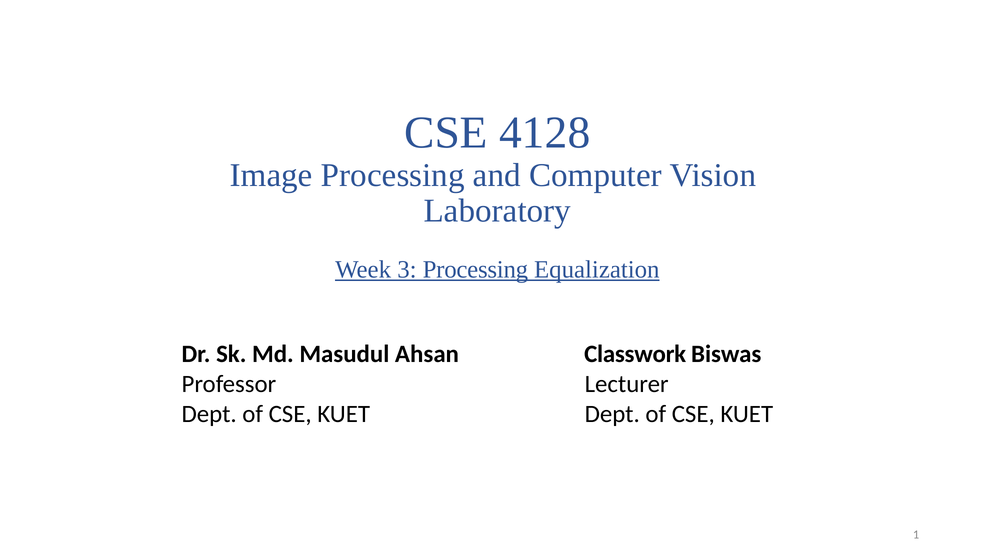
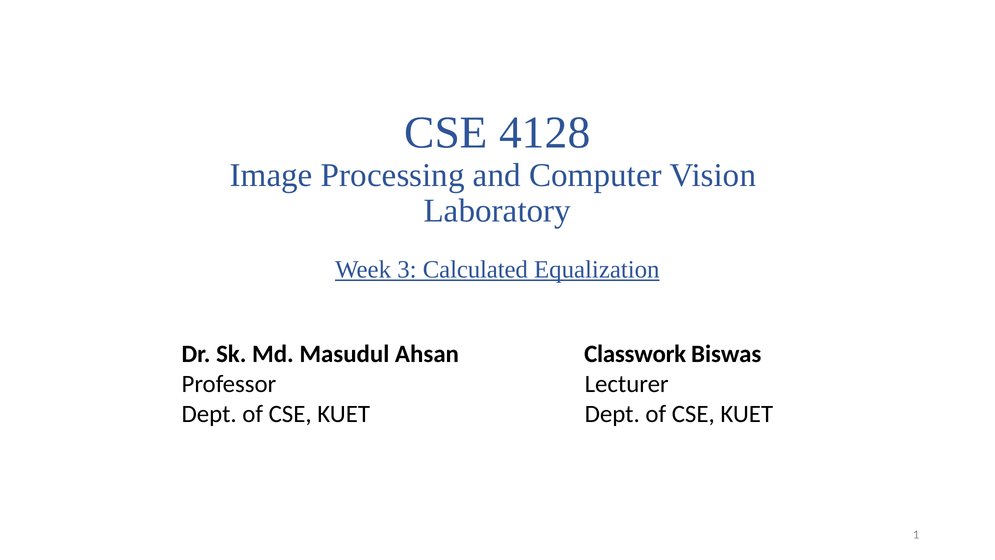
3 Processing: Processing -> Calculated
